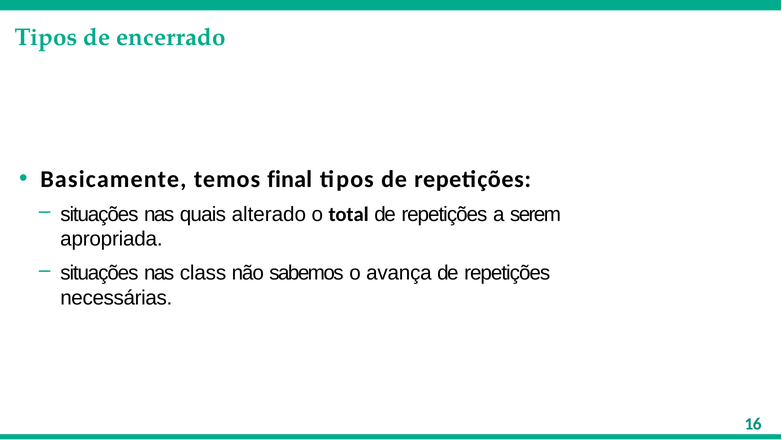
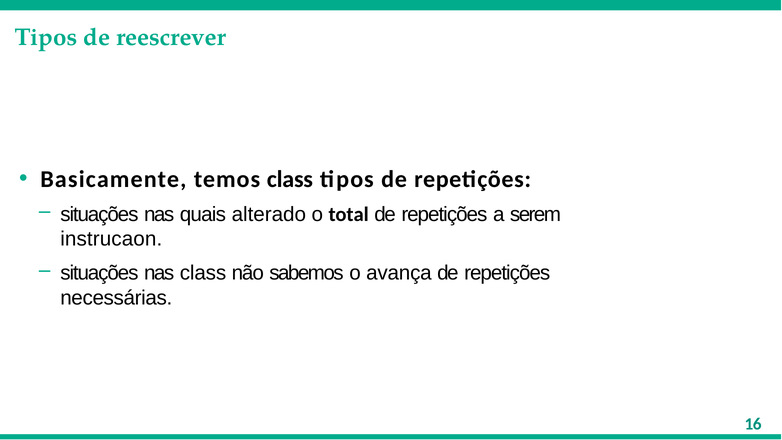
encerrado: encerrado -> reescrever
temos final: final -> class
apropriada: apropriada -> instrucaon
